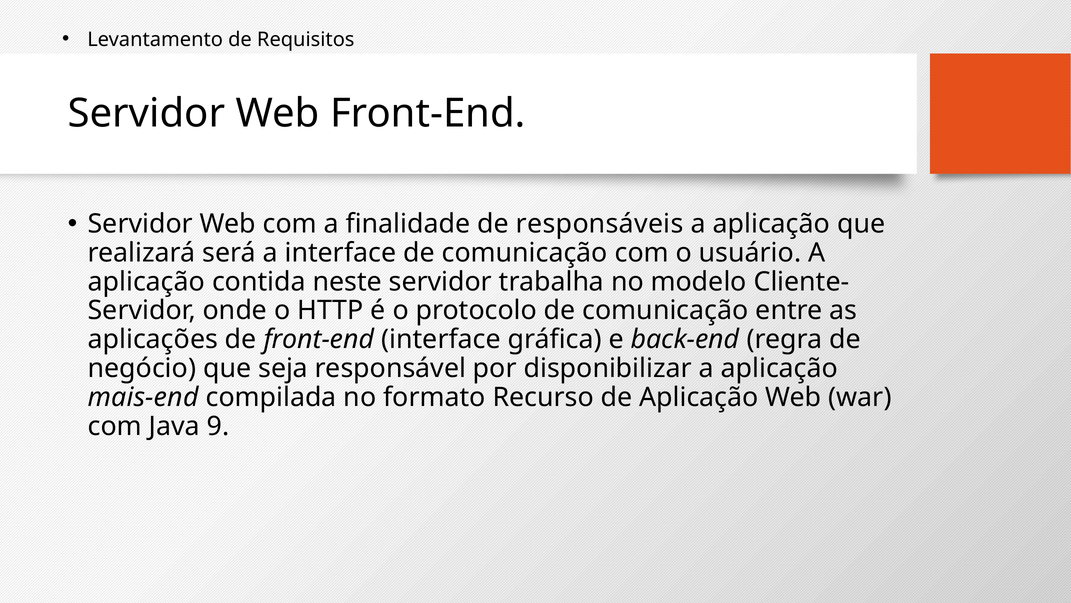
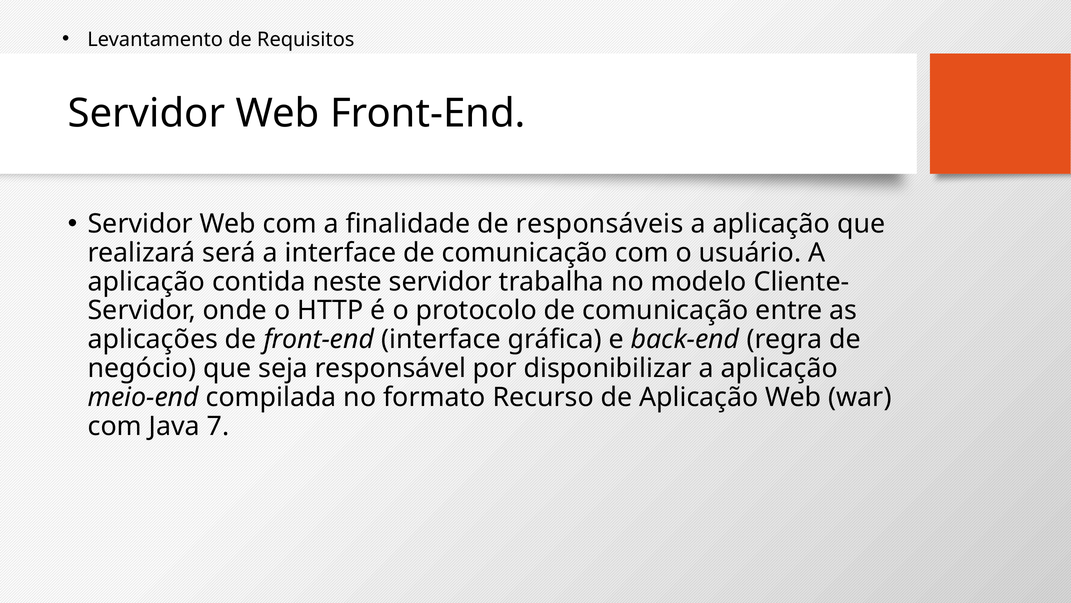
mais-end: mais-end -> meio-end
9: 9 -> 7
